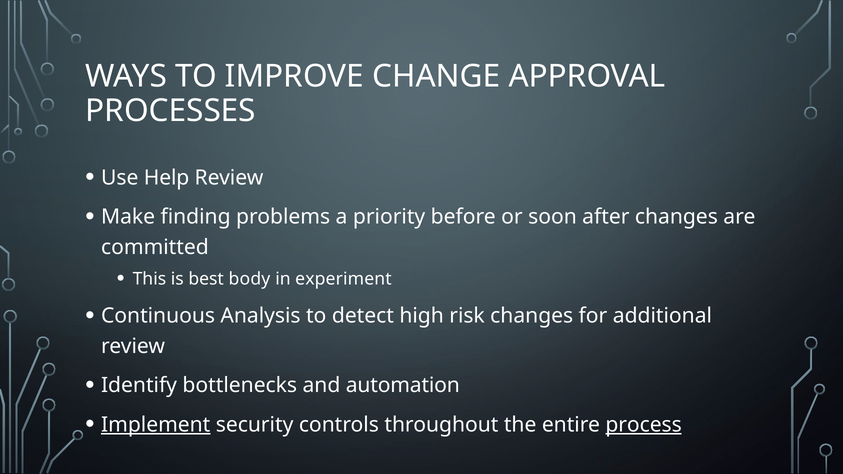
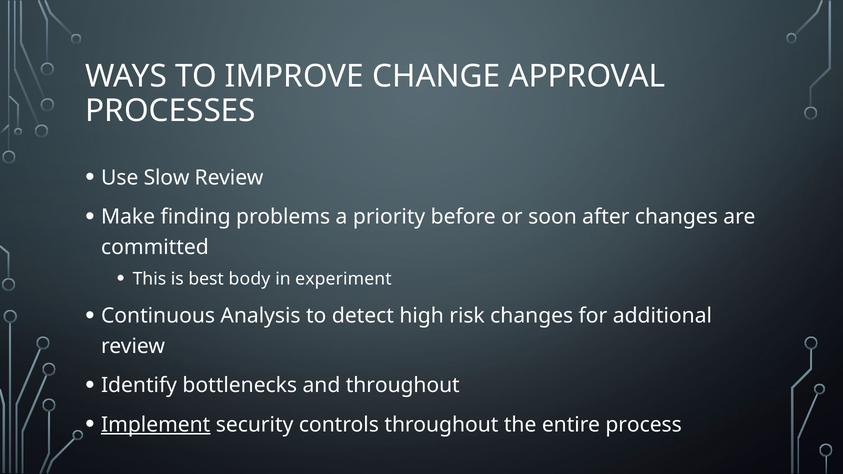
Help: Help -> Slow
and automation: automation -> throughout
process underline: present -> none
